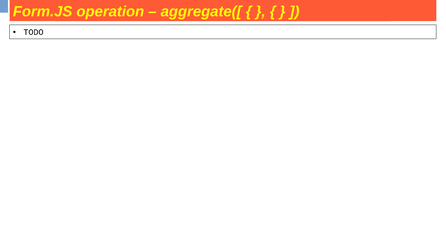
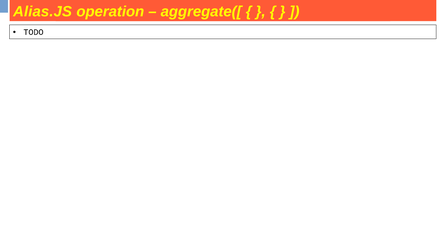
Form.JS: Form.JS -> Alias.JS
